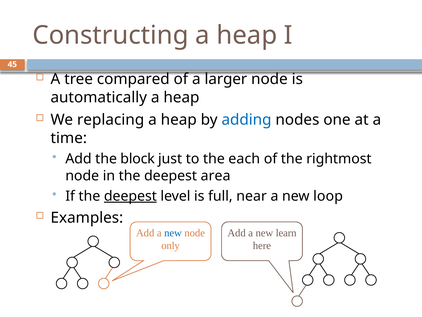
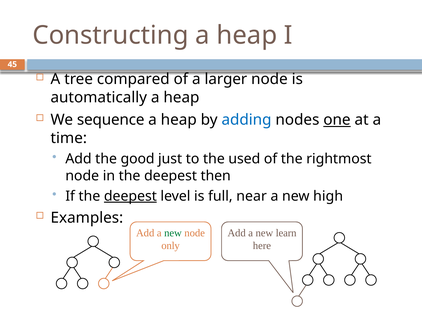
replacing: replacing -> sequence
one underline: none -> present
block: block -> good
each: each -> used
area: area -> then
loop: loop -> high
new at (173, 233) colour: blue -> green
